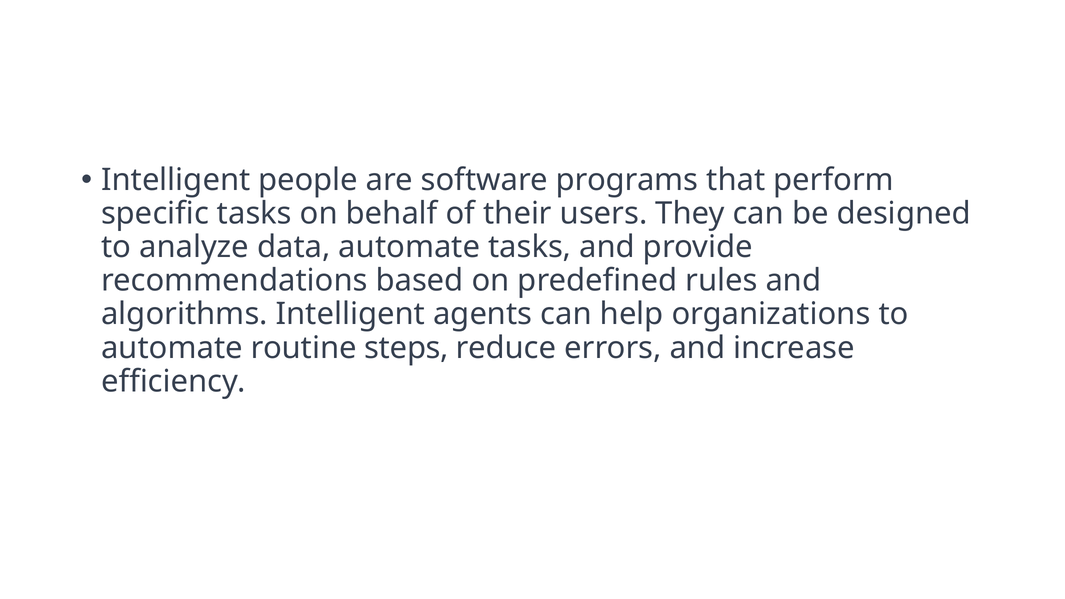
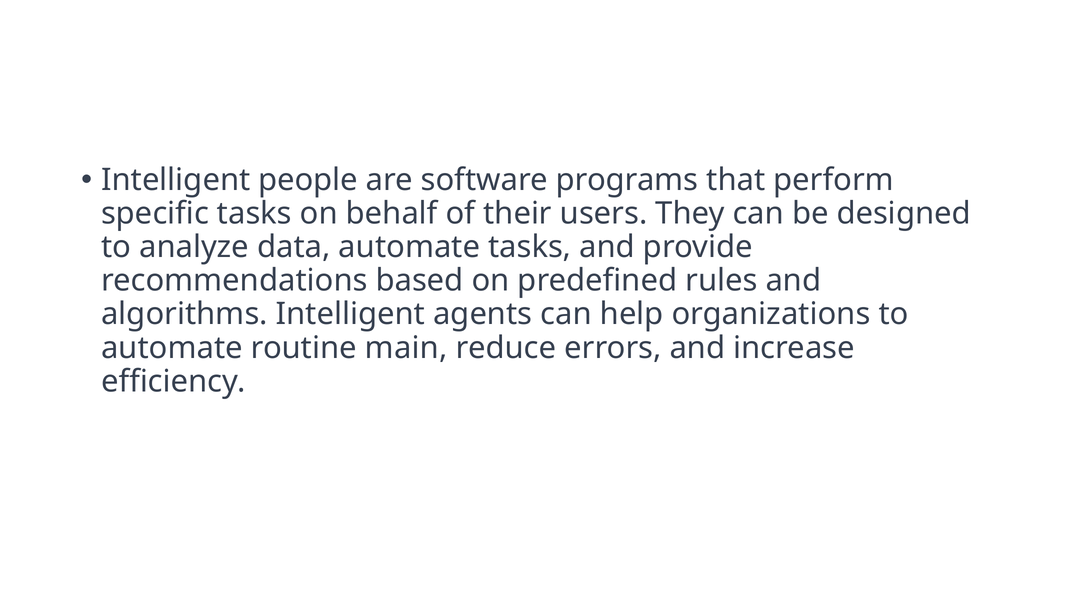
steps: steps -> main
